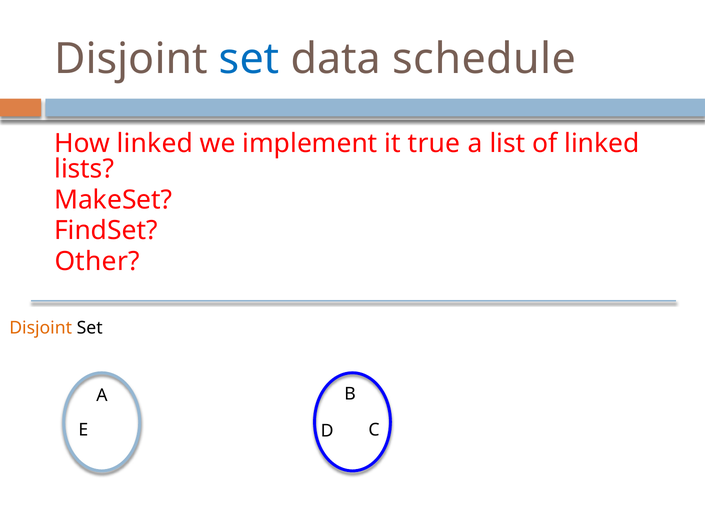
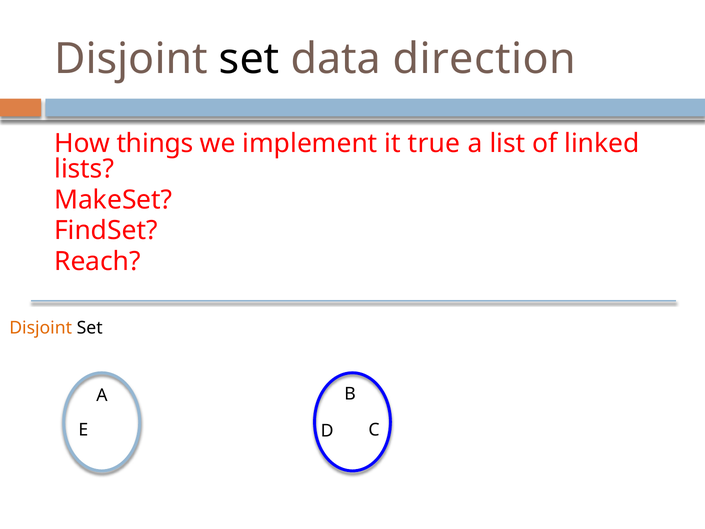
set at (249, 59) colour: blue -> black
schedule: schedule -> direction
How linked: linked -> things
Other: Other -> Reach
